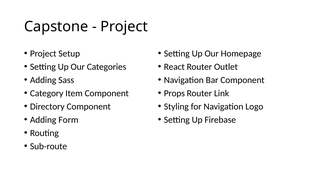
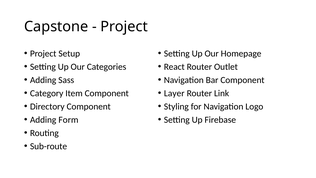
Props: Props -> Layer
